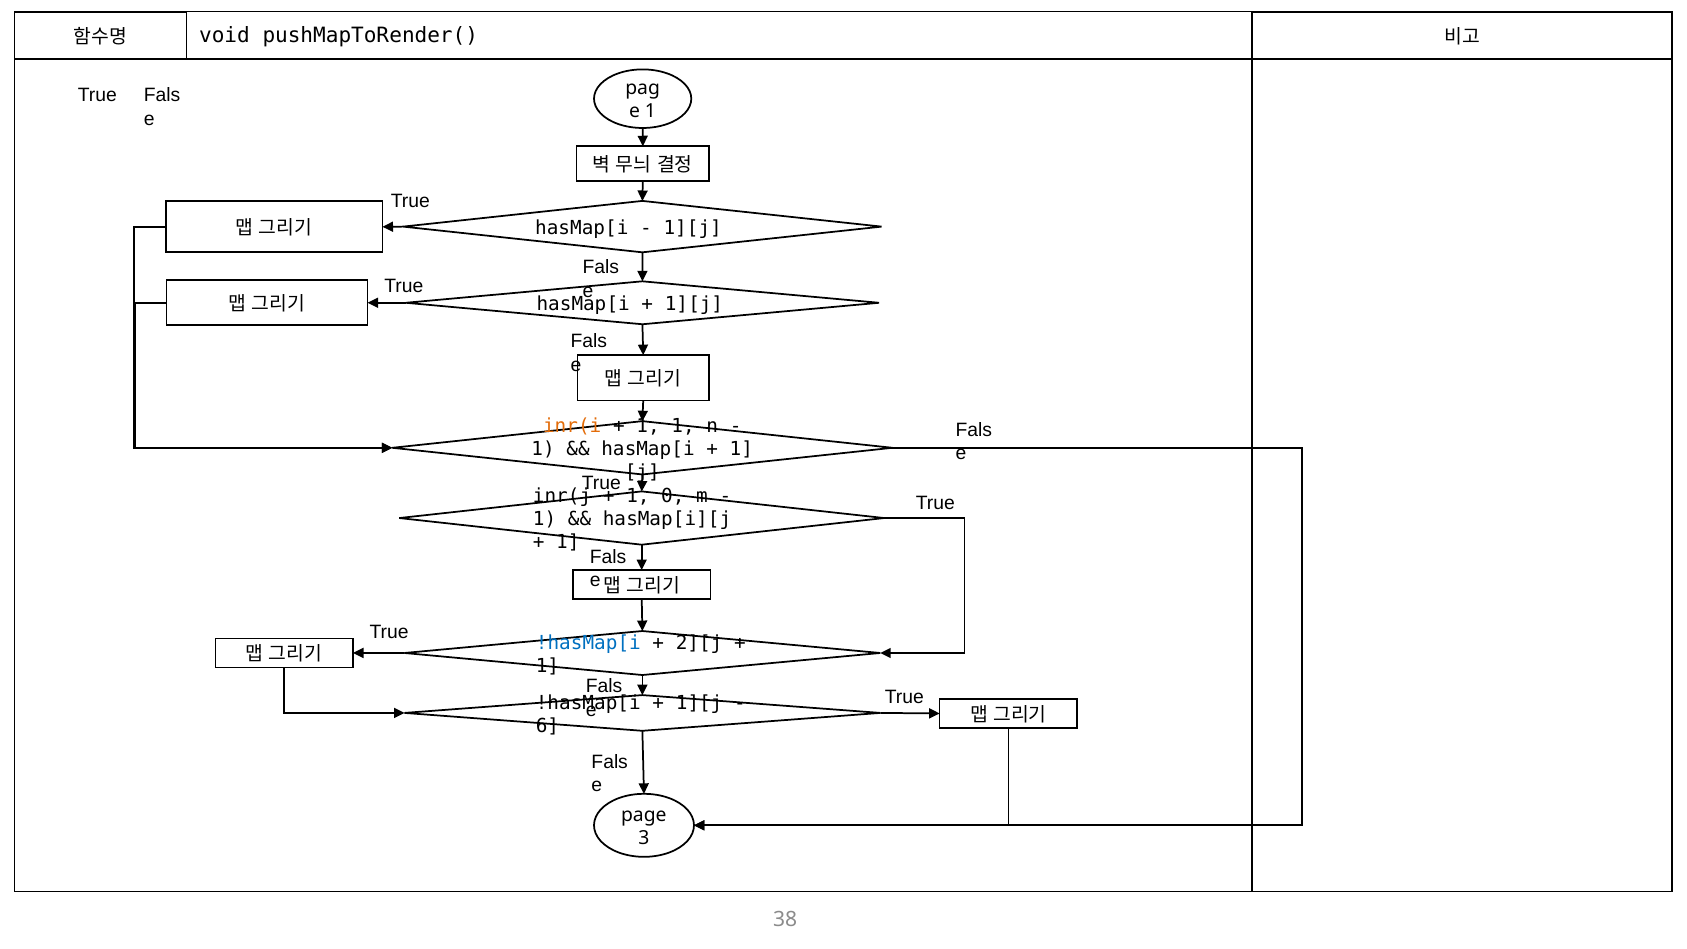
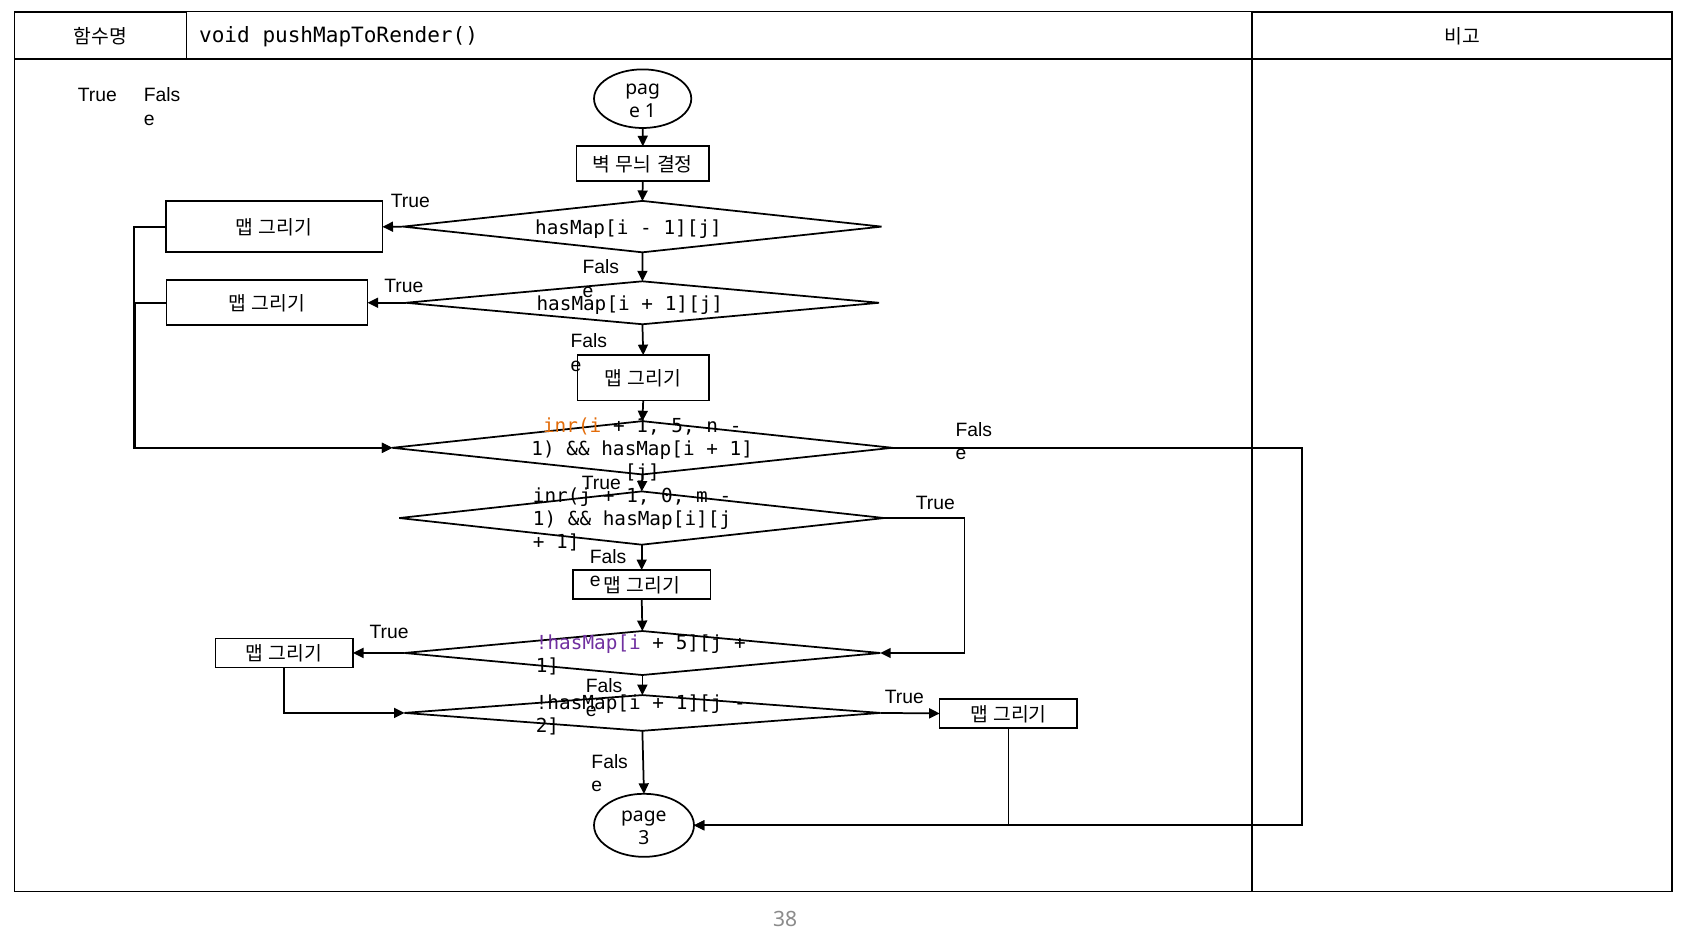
1 1: 1 -> 5
!hasMap[i at (588, 643) colour: blue -> purple
2][j: 2][j -> 5][j
6: 6 -> 2
